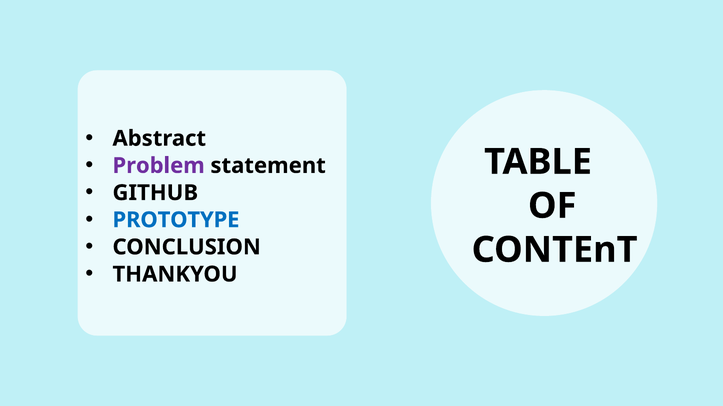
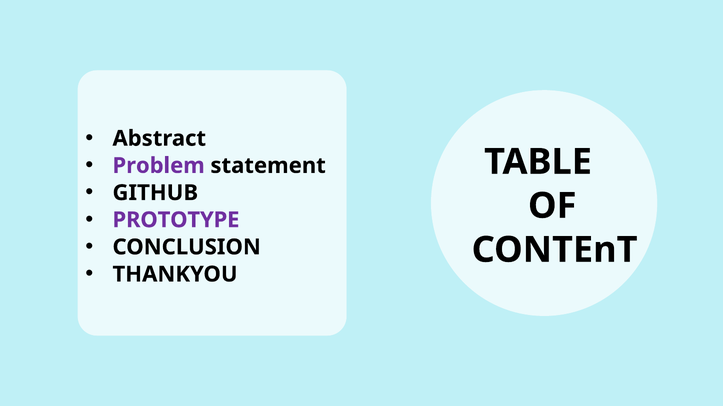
PROTOTYPE colour: blue -> purple
